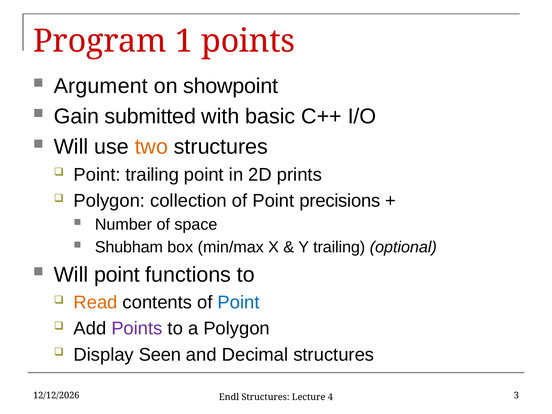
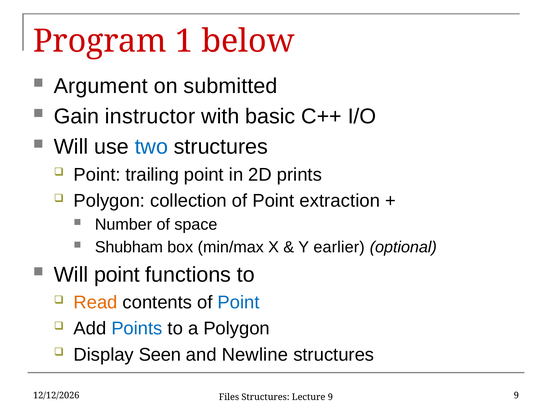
1 points: points -> below
showpoint: showpoint -> submitted
submitted: submitted -> instructor
two colour: orange -> blue
precisions: precisions -> extraction
Y trailing: trailing -> earlier
Points at (137, 329) colour: purple -> blue
Decimal: Decimal -> Newline
3 at (516, 395): 3 -> 9
Endl: Endl -> Files
Lecture 4: 4 -> 9
